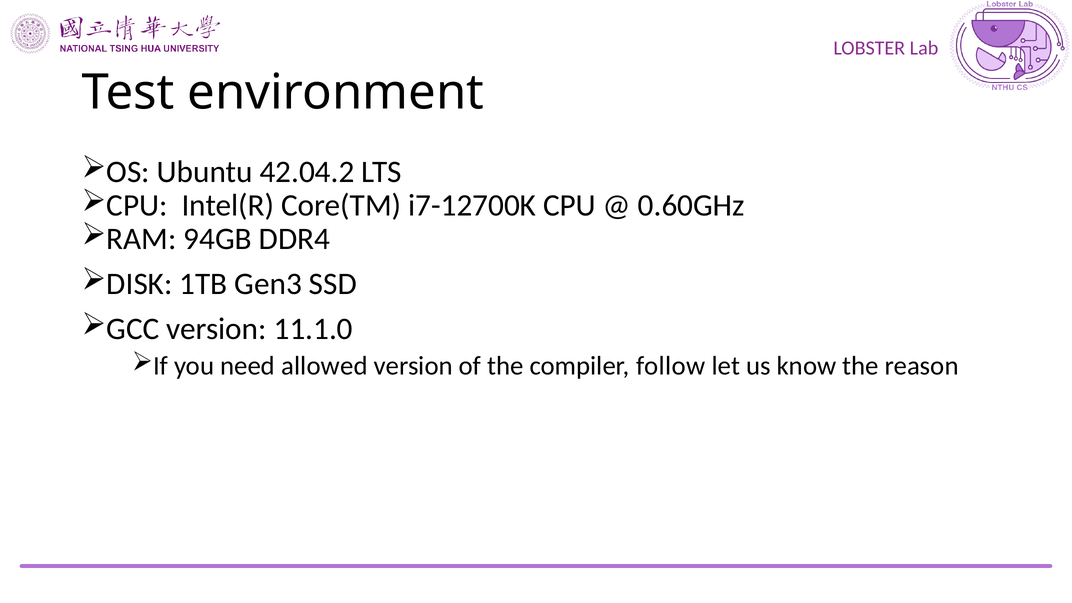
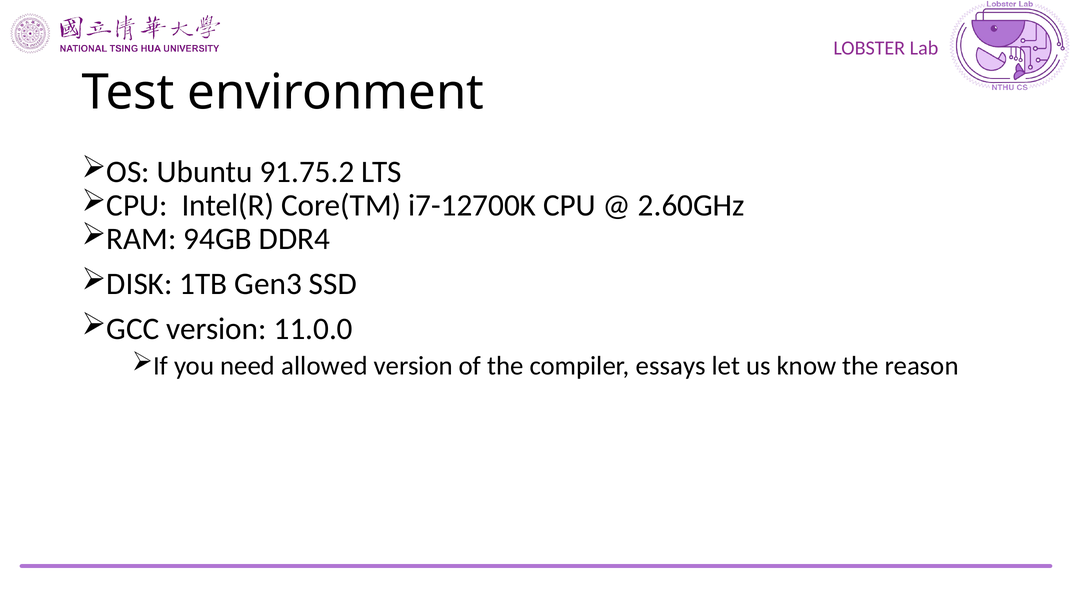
42.04.2: 42.04.2 -> 91.75.2
0.60GHz: 0.60GHz -> 2.60GHz
11.1.0: 11.1.0 -> 11.0.0
follow: follow -> essays
